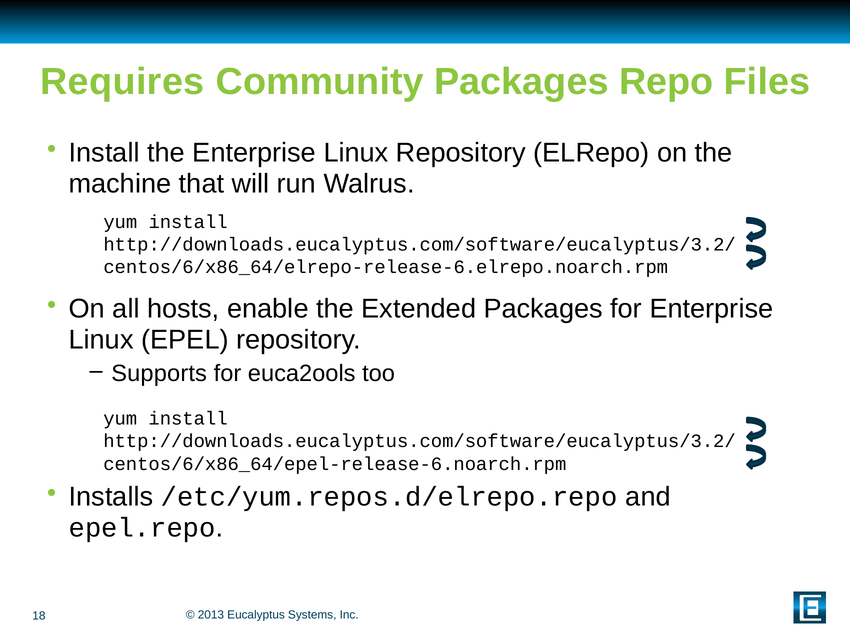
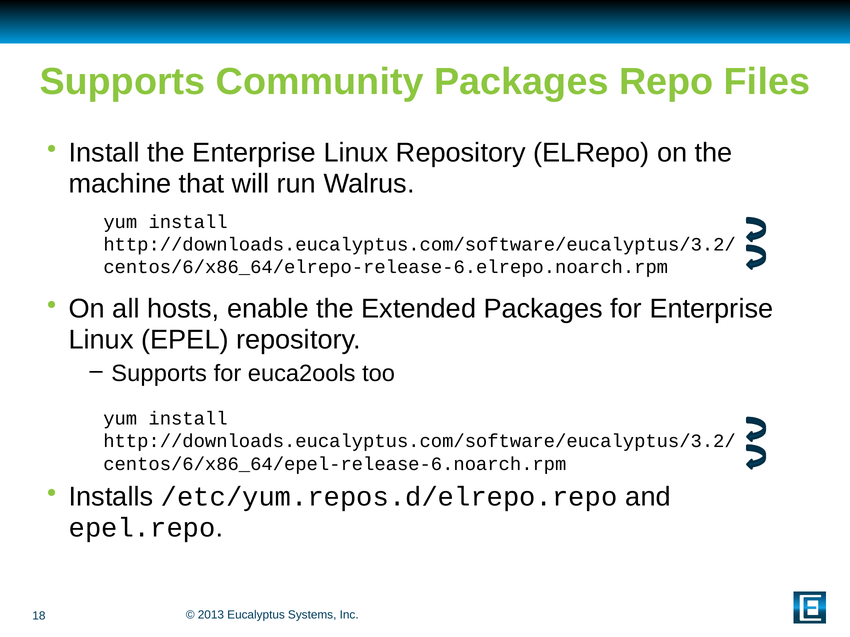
Requires at (122, 82): Requires -> Supports
